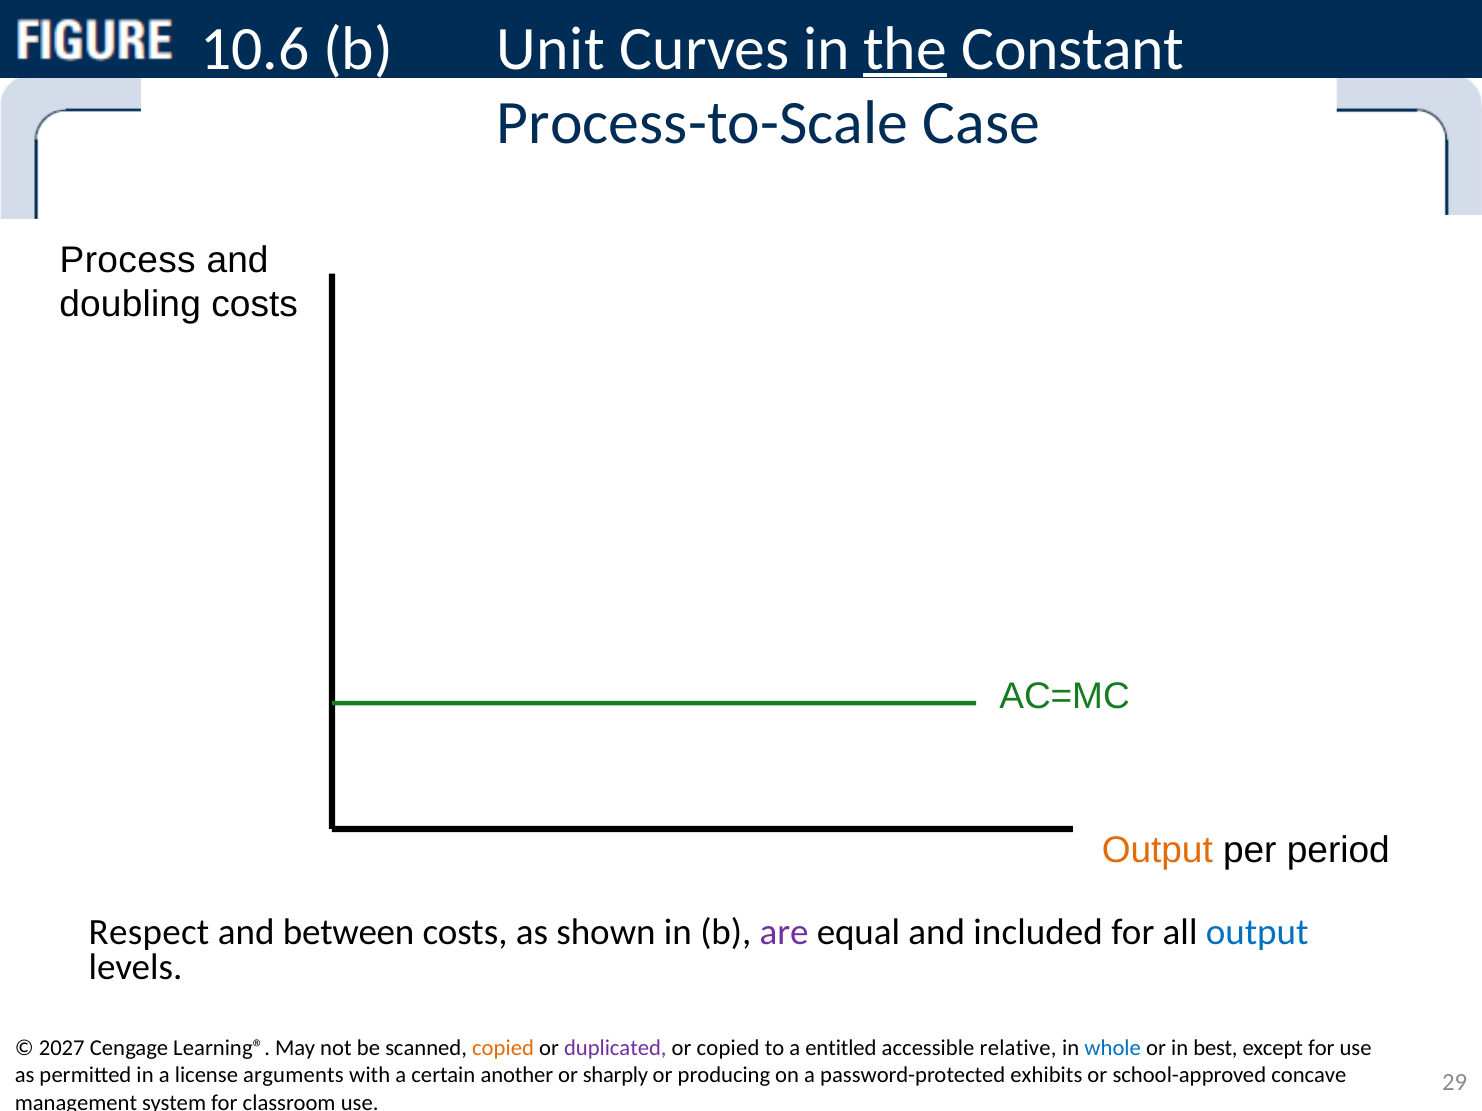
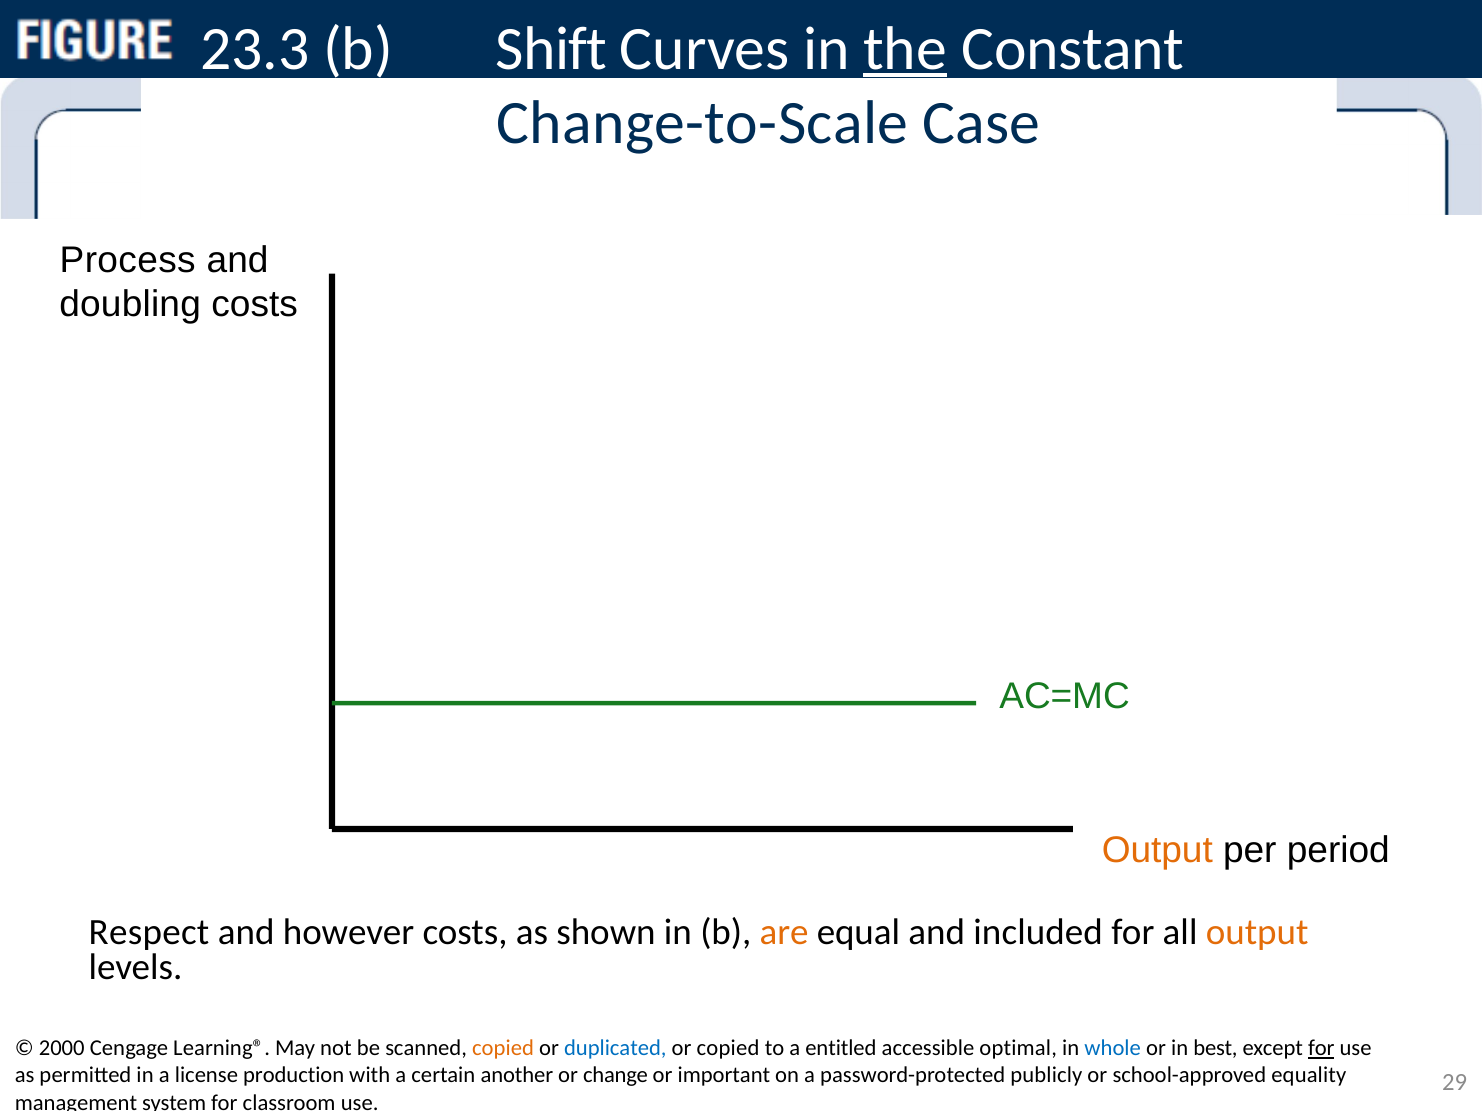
10.6: 10.6 -> 23.3
Unit: Unit -> Shift
Process-to-Scale: Process-to-Scale -> Change-to-Scale
between: between -> however
are colour: purple -> orange
output at (1257, 932) colour: blue -> orange
2027: 2027 -> 2000
duplicated colour: purple -> blue
relative: relative -> optimal
for at (1321, 1049) underline: none -> present
arguments: arguments -> production
sharply: sharply -> change
producing: producing -> important
exhibits: exhibits -> publicly
concave: concave -> equality
